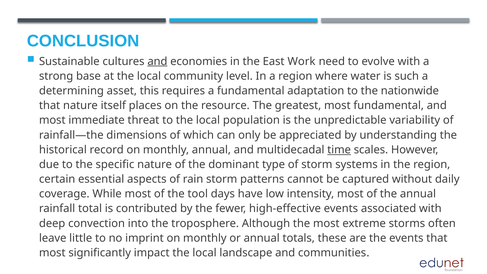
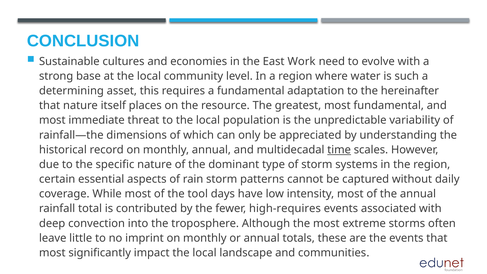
and at (157, 61) underline: present -> none
nationwide: nationwide -> hereinafter
high-effective: high-effective -> high-requires
